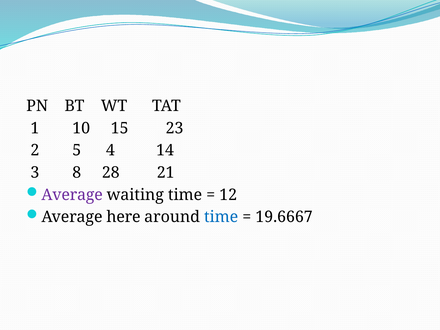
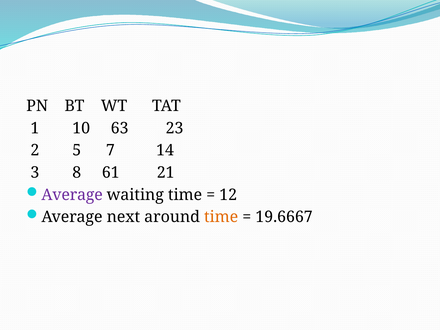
15: 15 -> 63
4: 4 -> 7
28: 28 -> 61
here: here -> next
time at (221, 217) colour: blue -> orange
